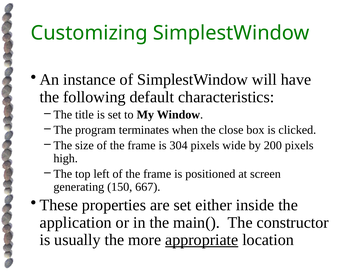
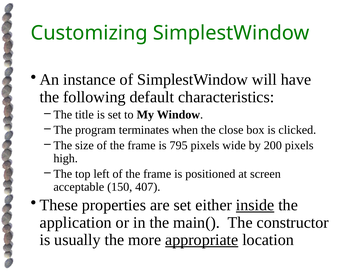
304: 304 -> 795
generating: generating -> acceptable
667: 667 -> 407
inside underline: none -> present
